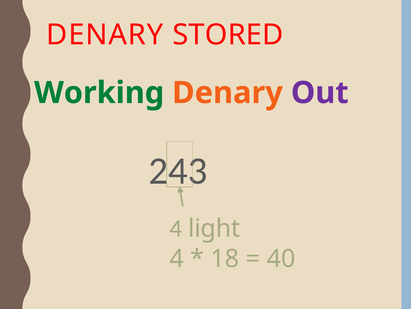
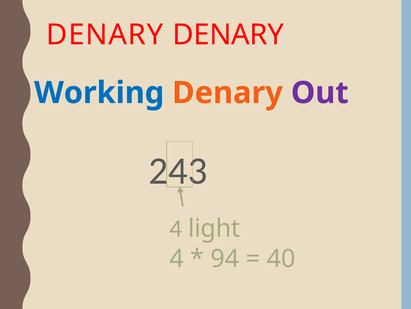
DENARY STORED: STORED -> DENARY
Working colour: green -> blue
18: 18 -> 94
